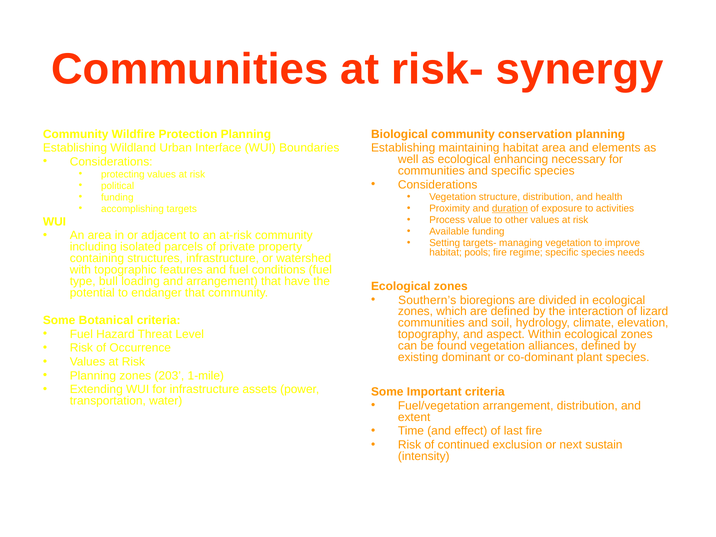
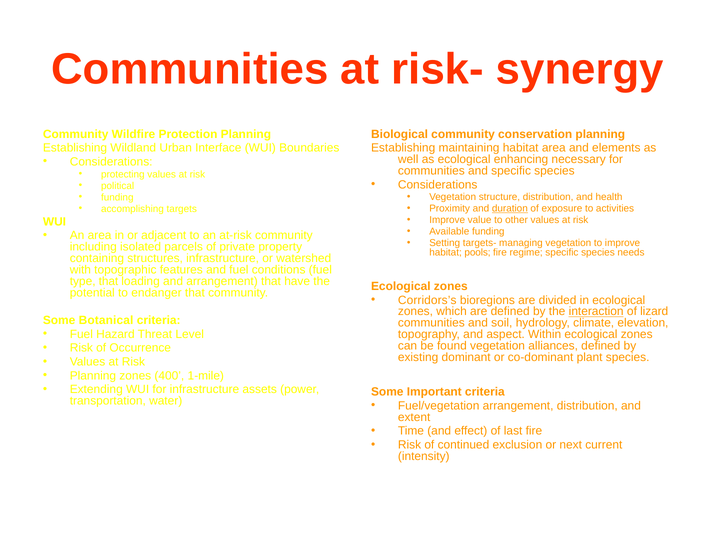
Process at (447, 220): Process -> Improve
type bull: bull -> that
Southern’s: Southern’s -> Corridors’s
interaction underline: none -> present
203: 203 -> 400
sustain: sustain -> current
